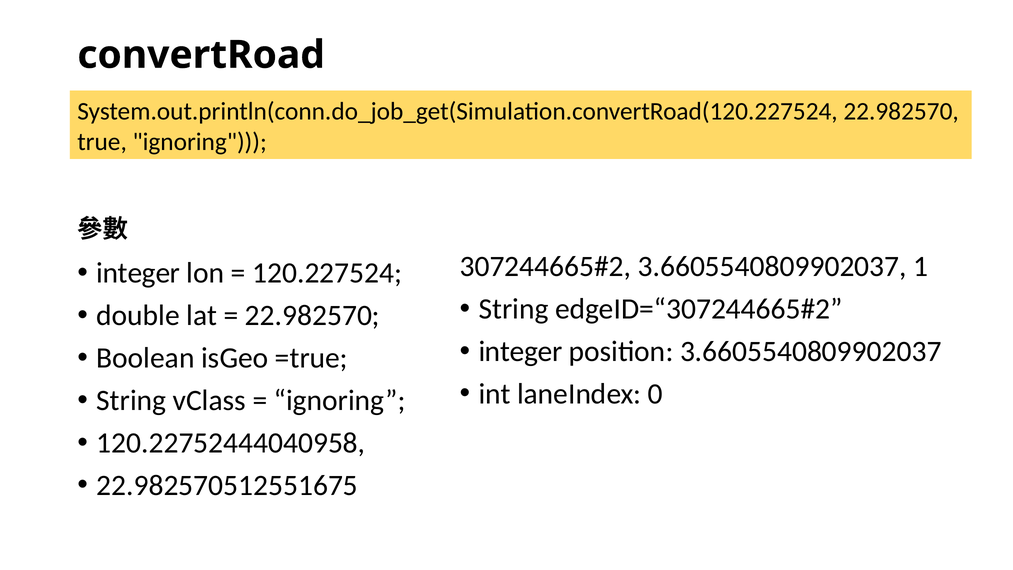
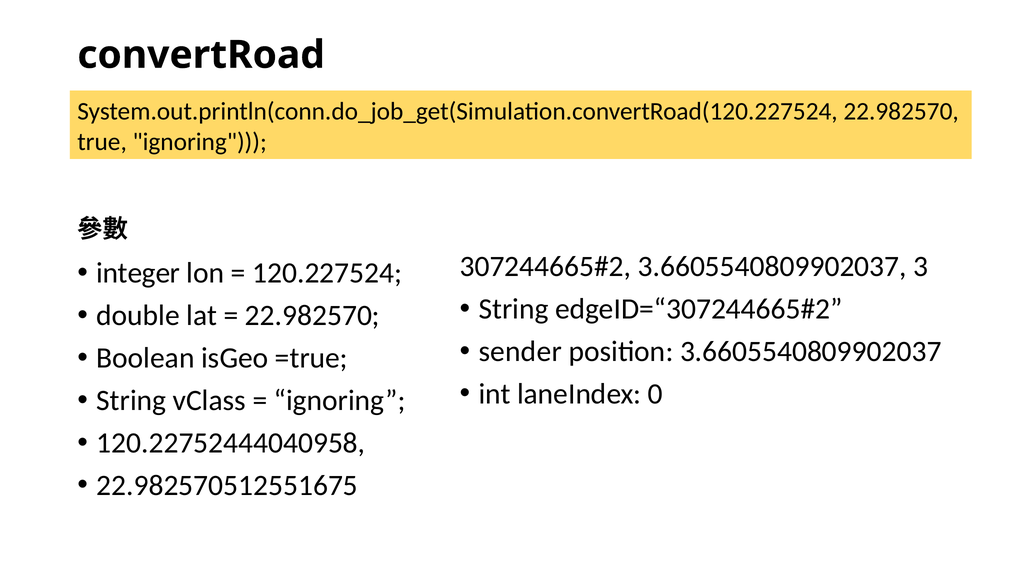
1: 1 -> 3
integer at (520, 351): integer -> sender
